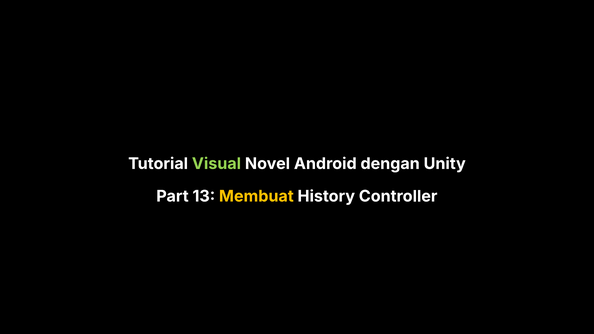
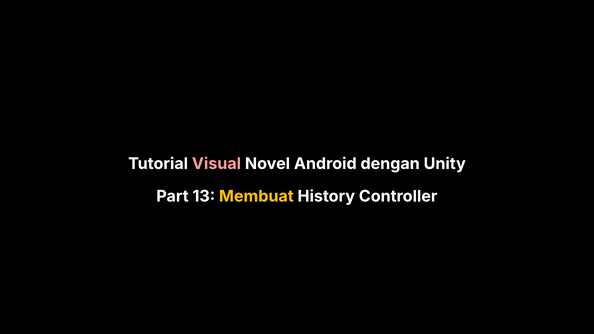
Visual colour: light green -> pink
